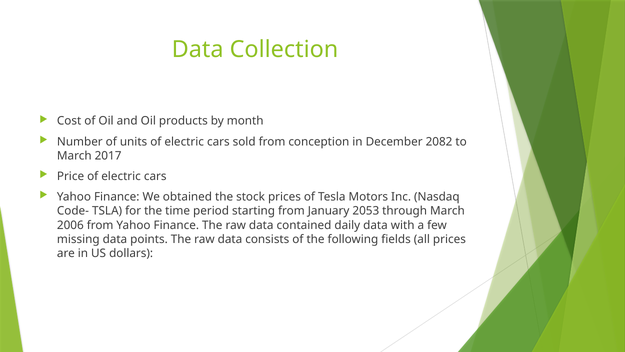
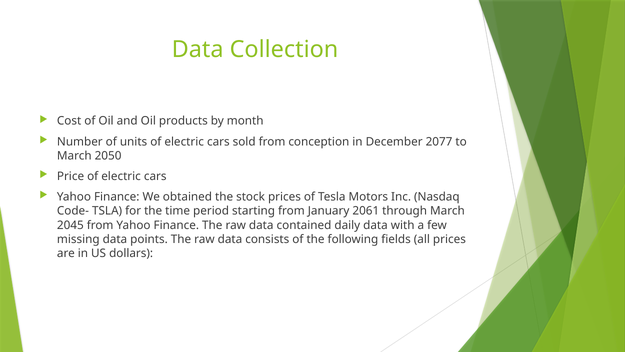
2082: 2082 -> 2077
2017: 2017 -> 2050
2053: 2053 -> 2061
2006: 2006 -> 2045
